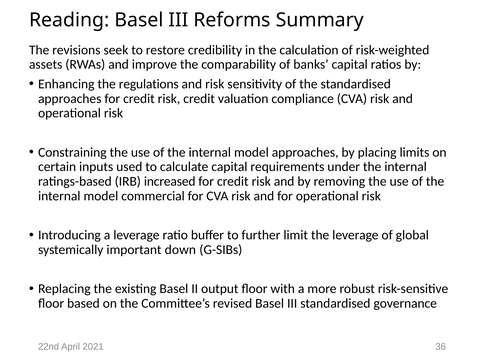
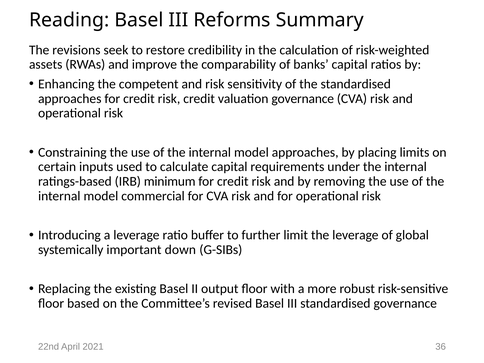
regulations: regulations -> competent
valuation compliance: compliance -> governance
increased: increased -> minimum
